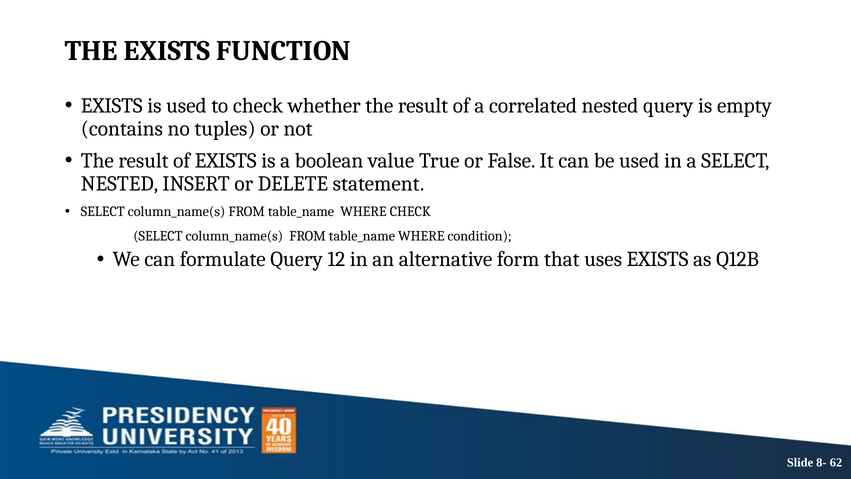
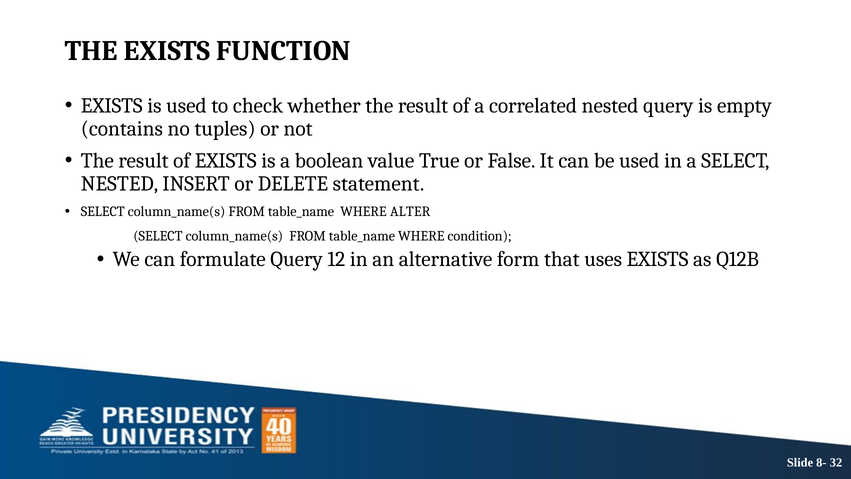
WHERE CHECK: CHECK -> ALTER
62: 62 -> 32
